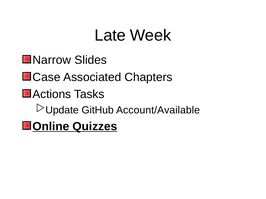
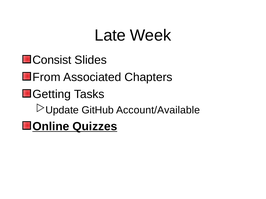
Narrow: Narrow -> Consist
Case: Case -> From
Actions: Actions -> Getting
